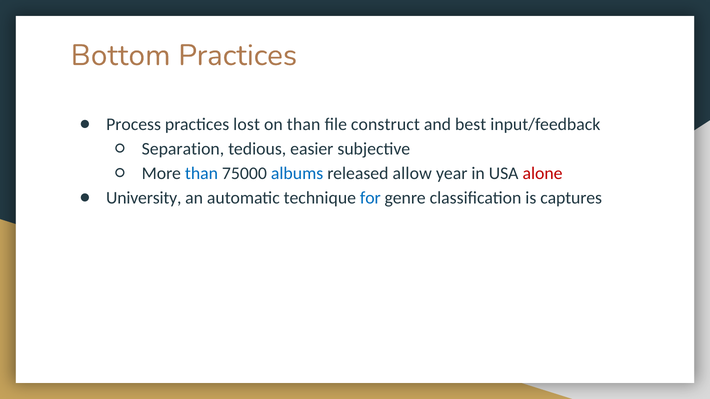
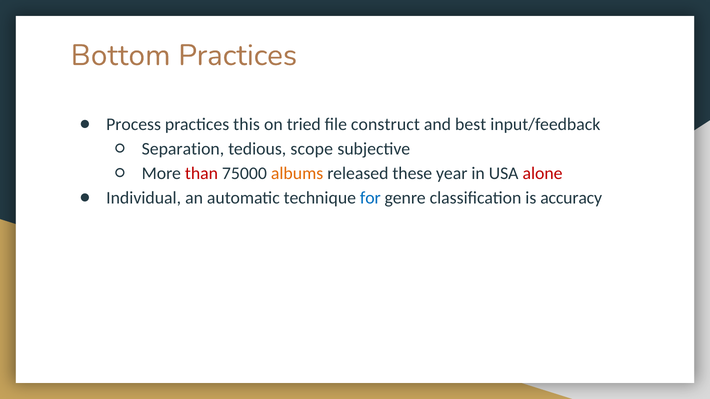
lost: lost -> this
on than: than -> tried
easier: easier -> scope
than at (202, 174) colour: blue -> red
albums colour: blue -> orange
allow: allow -> these
University: University -> Individual
captures: captures -> accuracy
